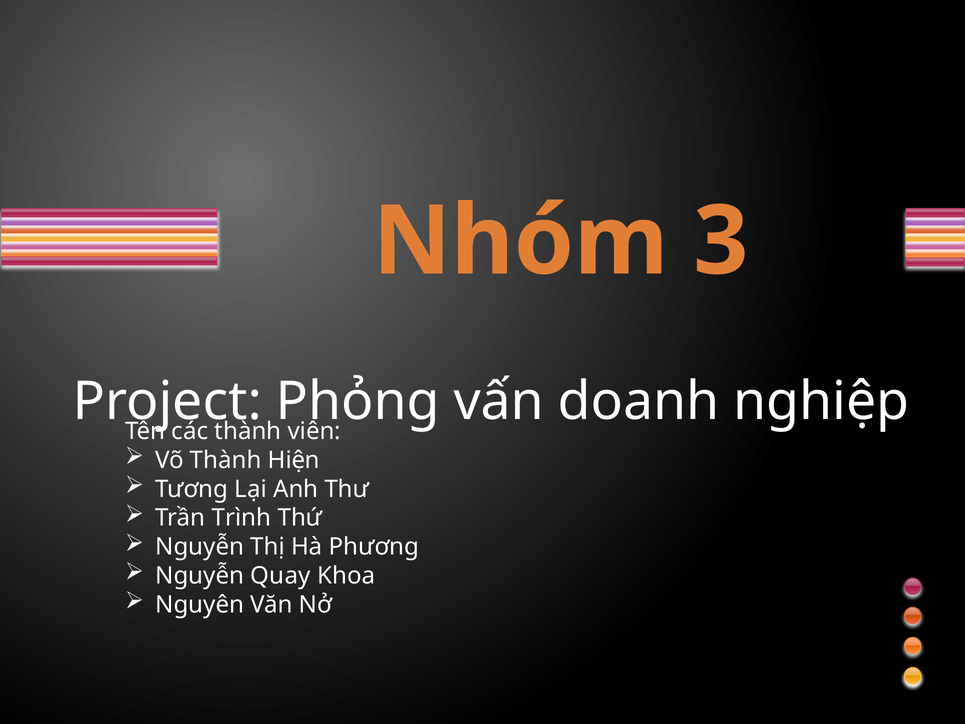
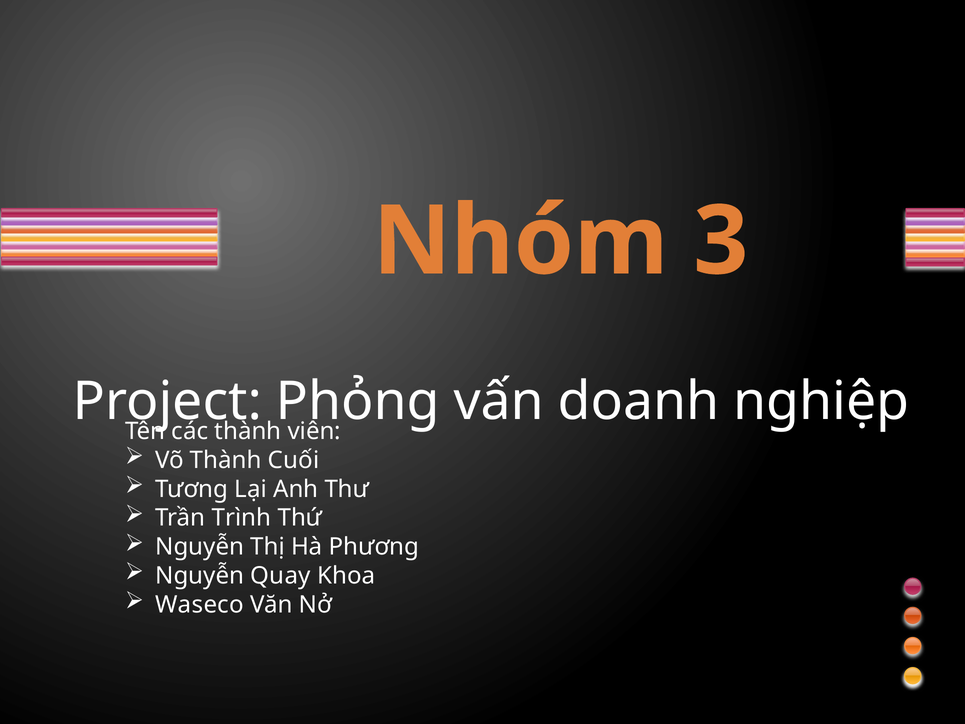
Hiện: Hiện -> Cuối
Nguyên: Nguyên -> Waseco
